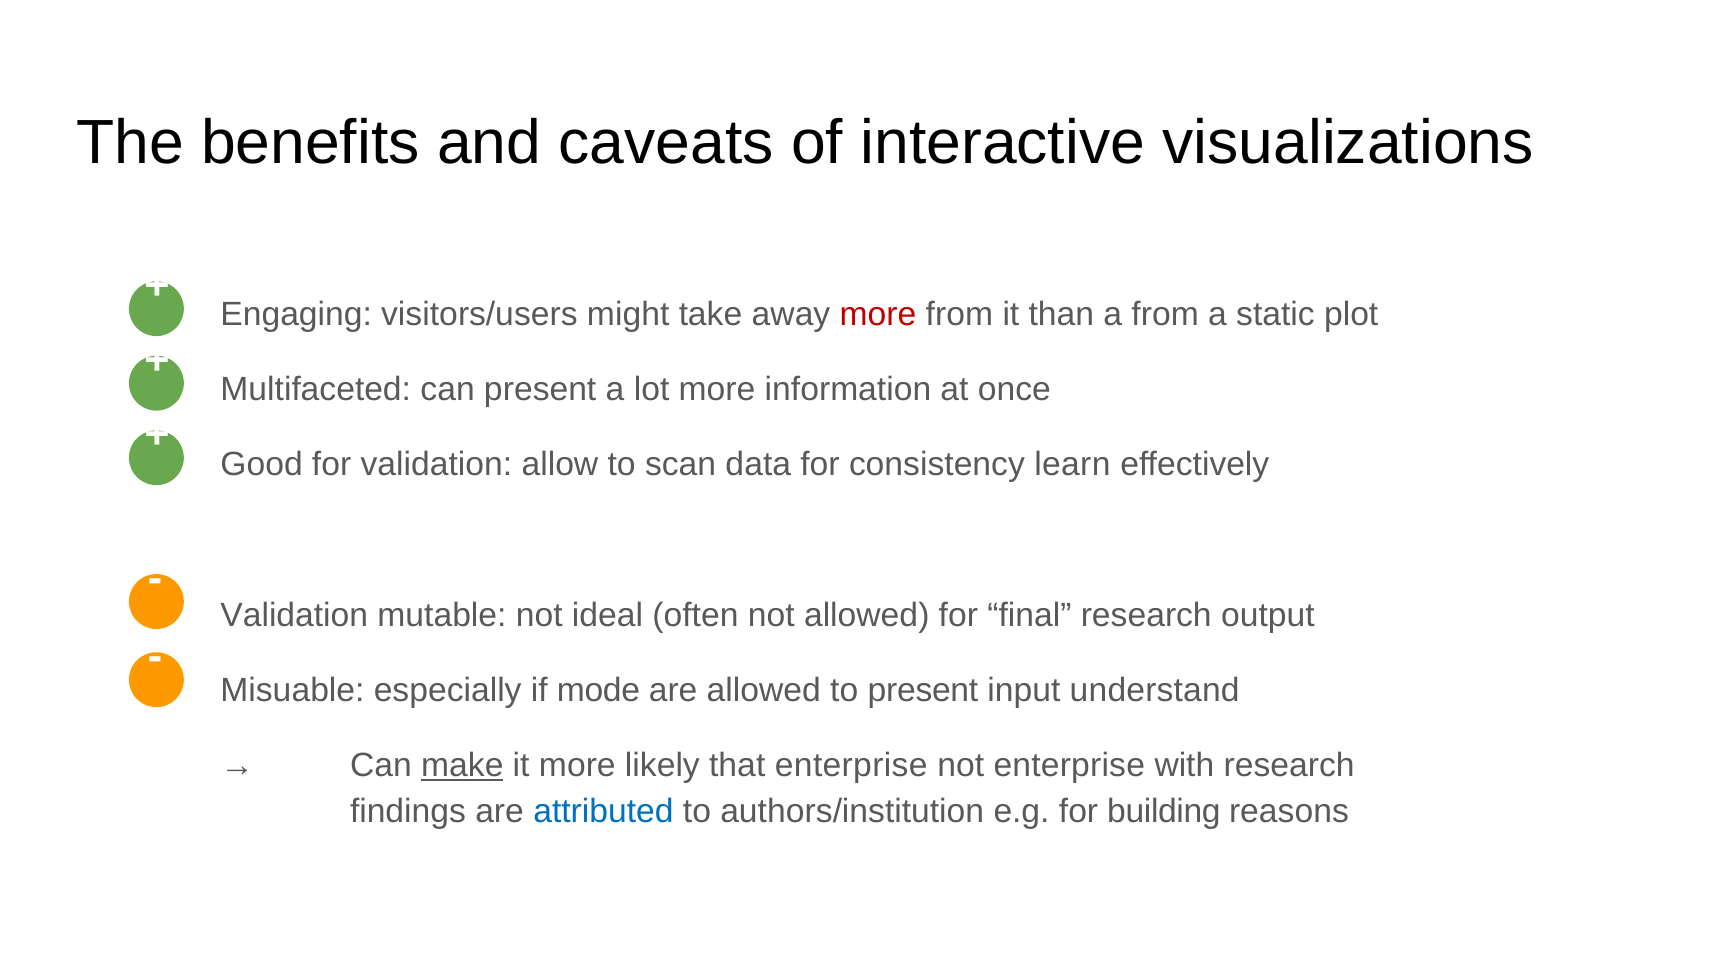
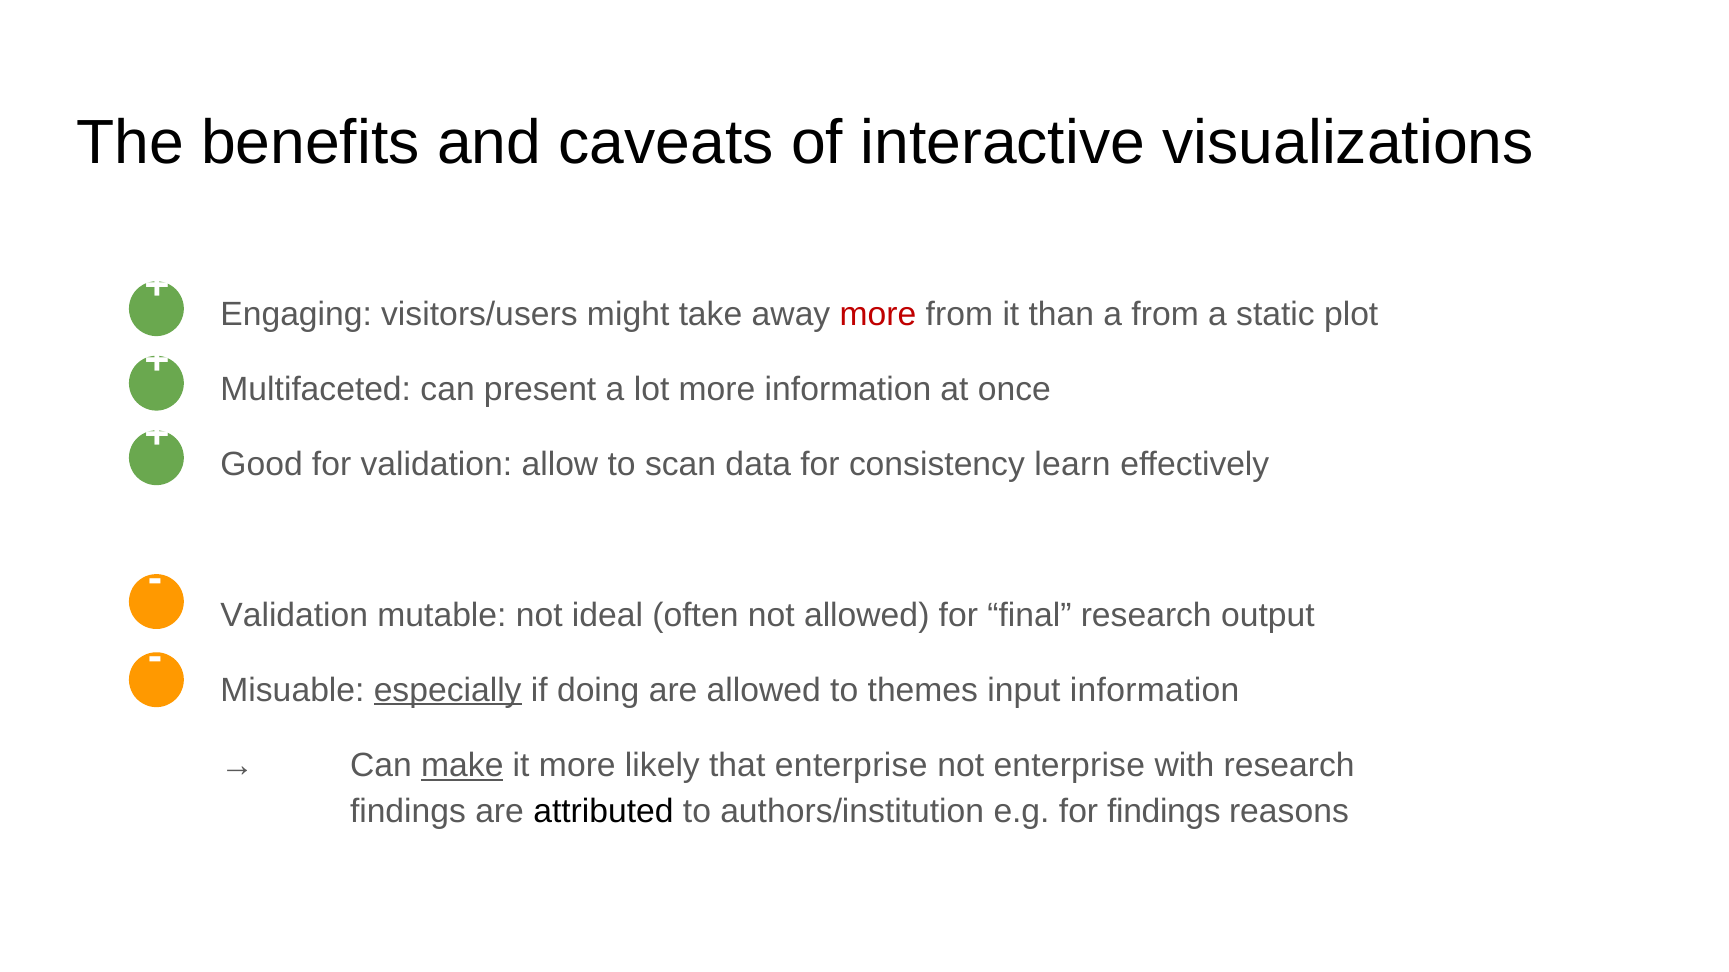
especially underline: none -> present
mode: mode -> doing
to present: present -> themes
input understand: understand -> information
attributed colour: blue -> black
for building: building -> findings
